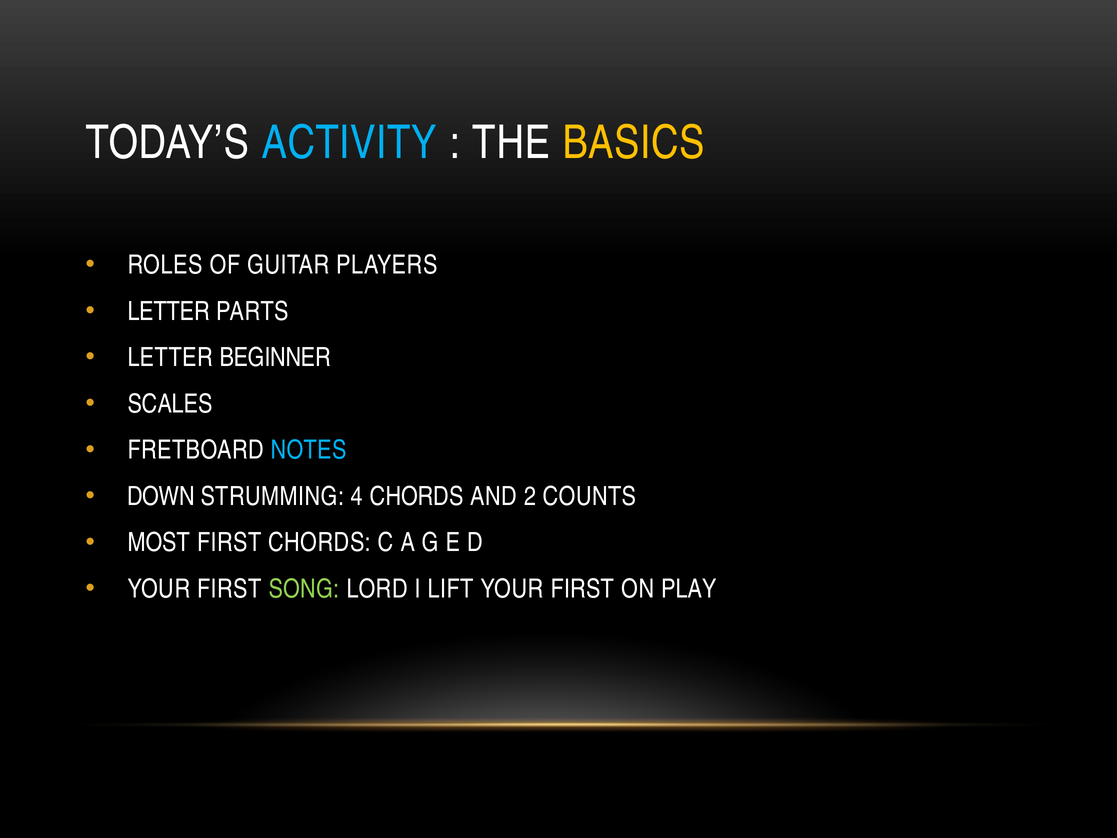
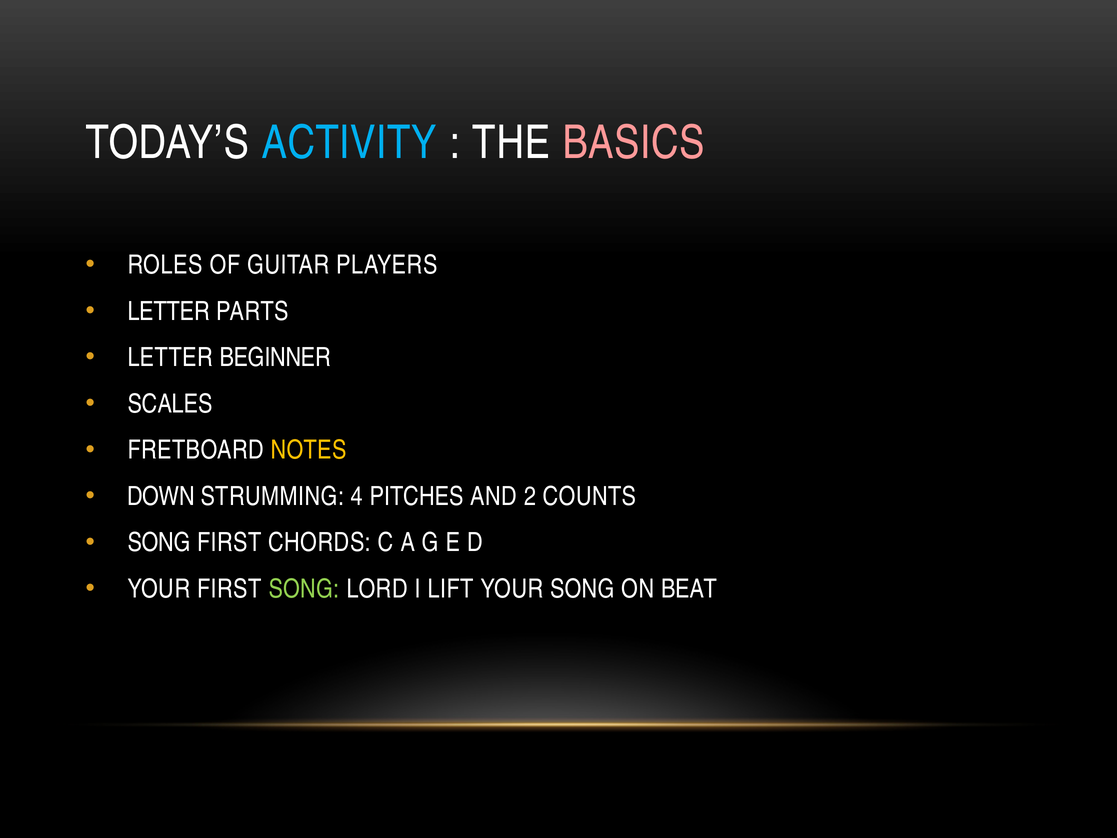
BASICS colour: yellow -> pink
NOTES colour: light blue -> yellow
4 CHORDS: CHORDS -> PITCHES
MOST at (159, 543): MOST -> SONG
LIFT YOUR FIRST: FIRST -> SONG
PLAY: PLAY -> BEAT
